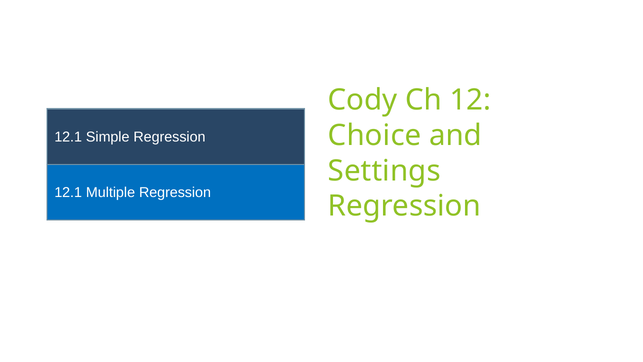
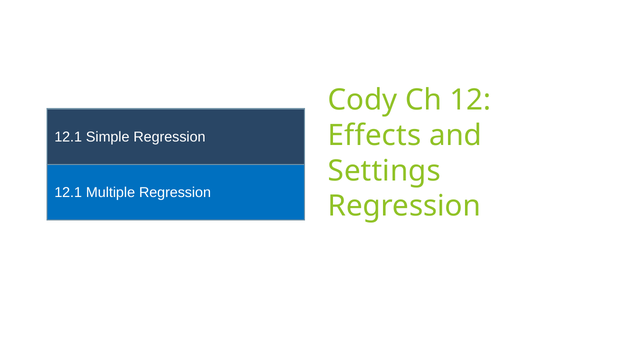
Choice: Choice -> Effects
